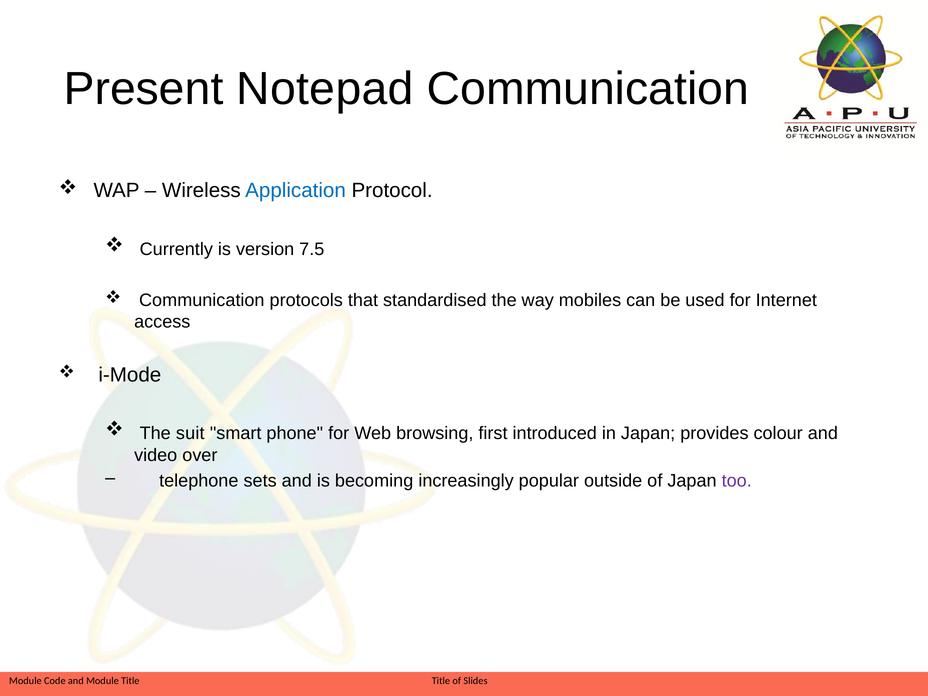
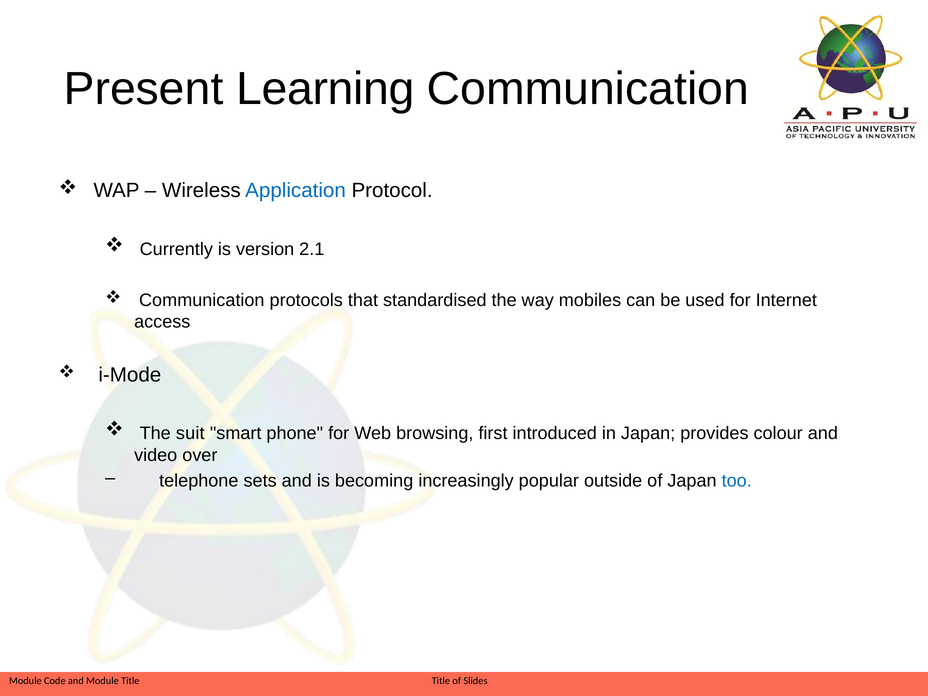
Notepad: Notepad -> Learning
7.5: 7.5 -> 2.1
too colour: purple -> blue
